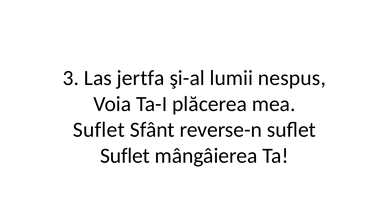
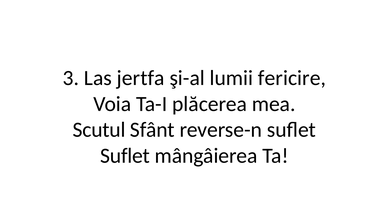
nespus: nespus -> fericire
Suflet at (99, 130): Suflet -> Scutul
